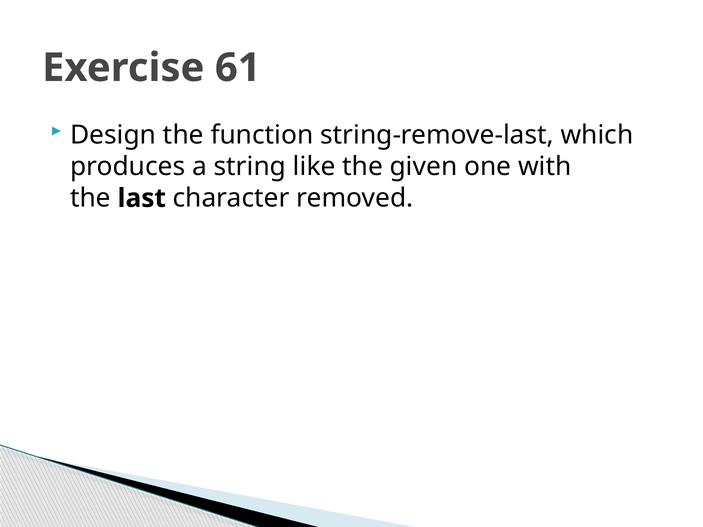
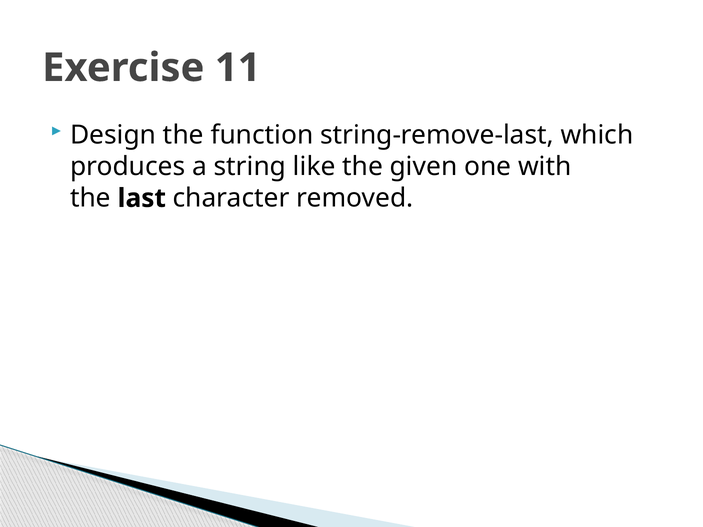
61: 61 -> 11
